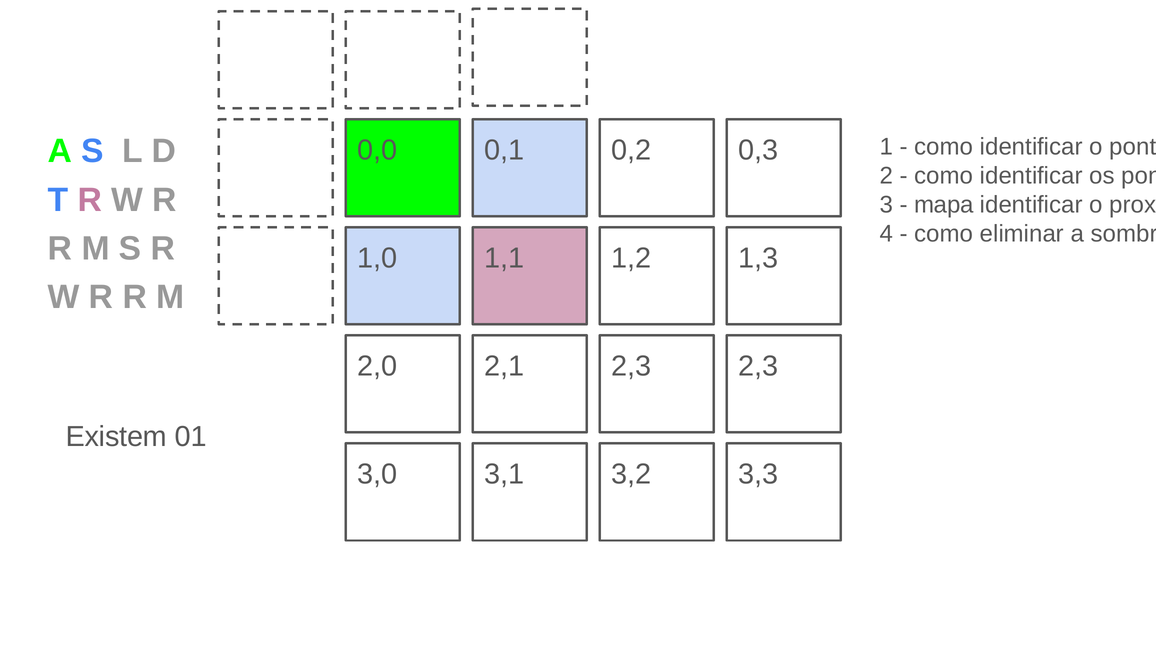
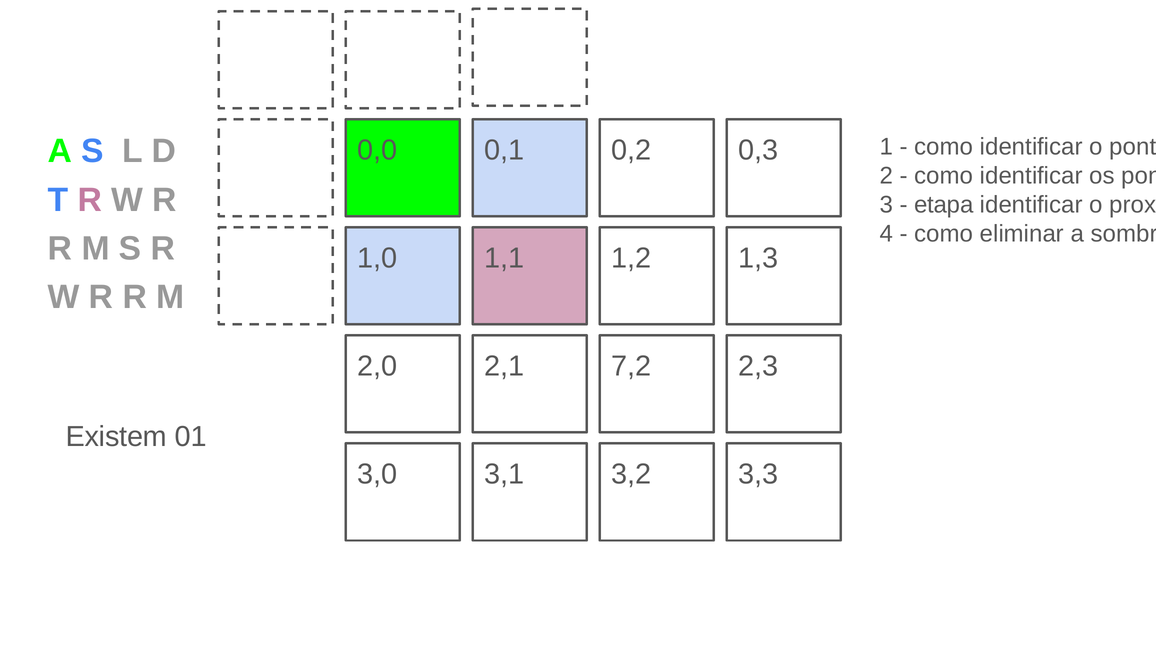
mapa: mapa -> etapa
2,3 at (631, 366): 2,3 -> 7,2
